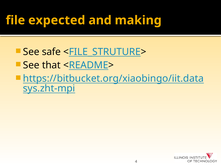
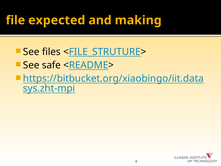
safe: safe -> files
that: that -> safe
